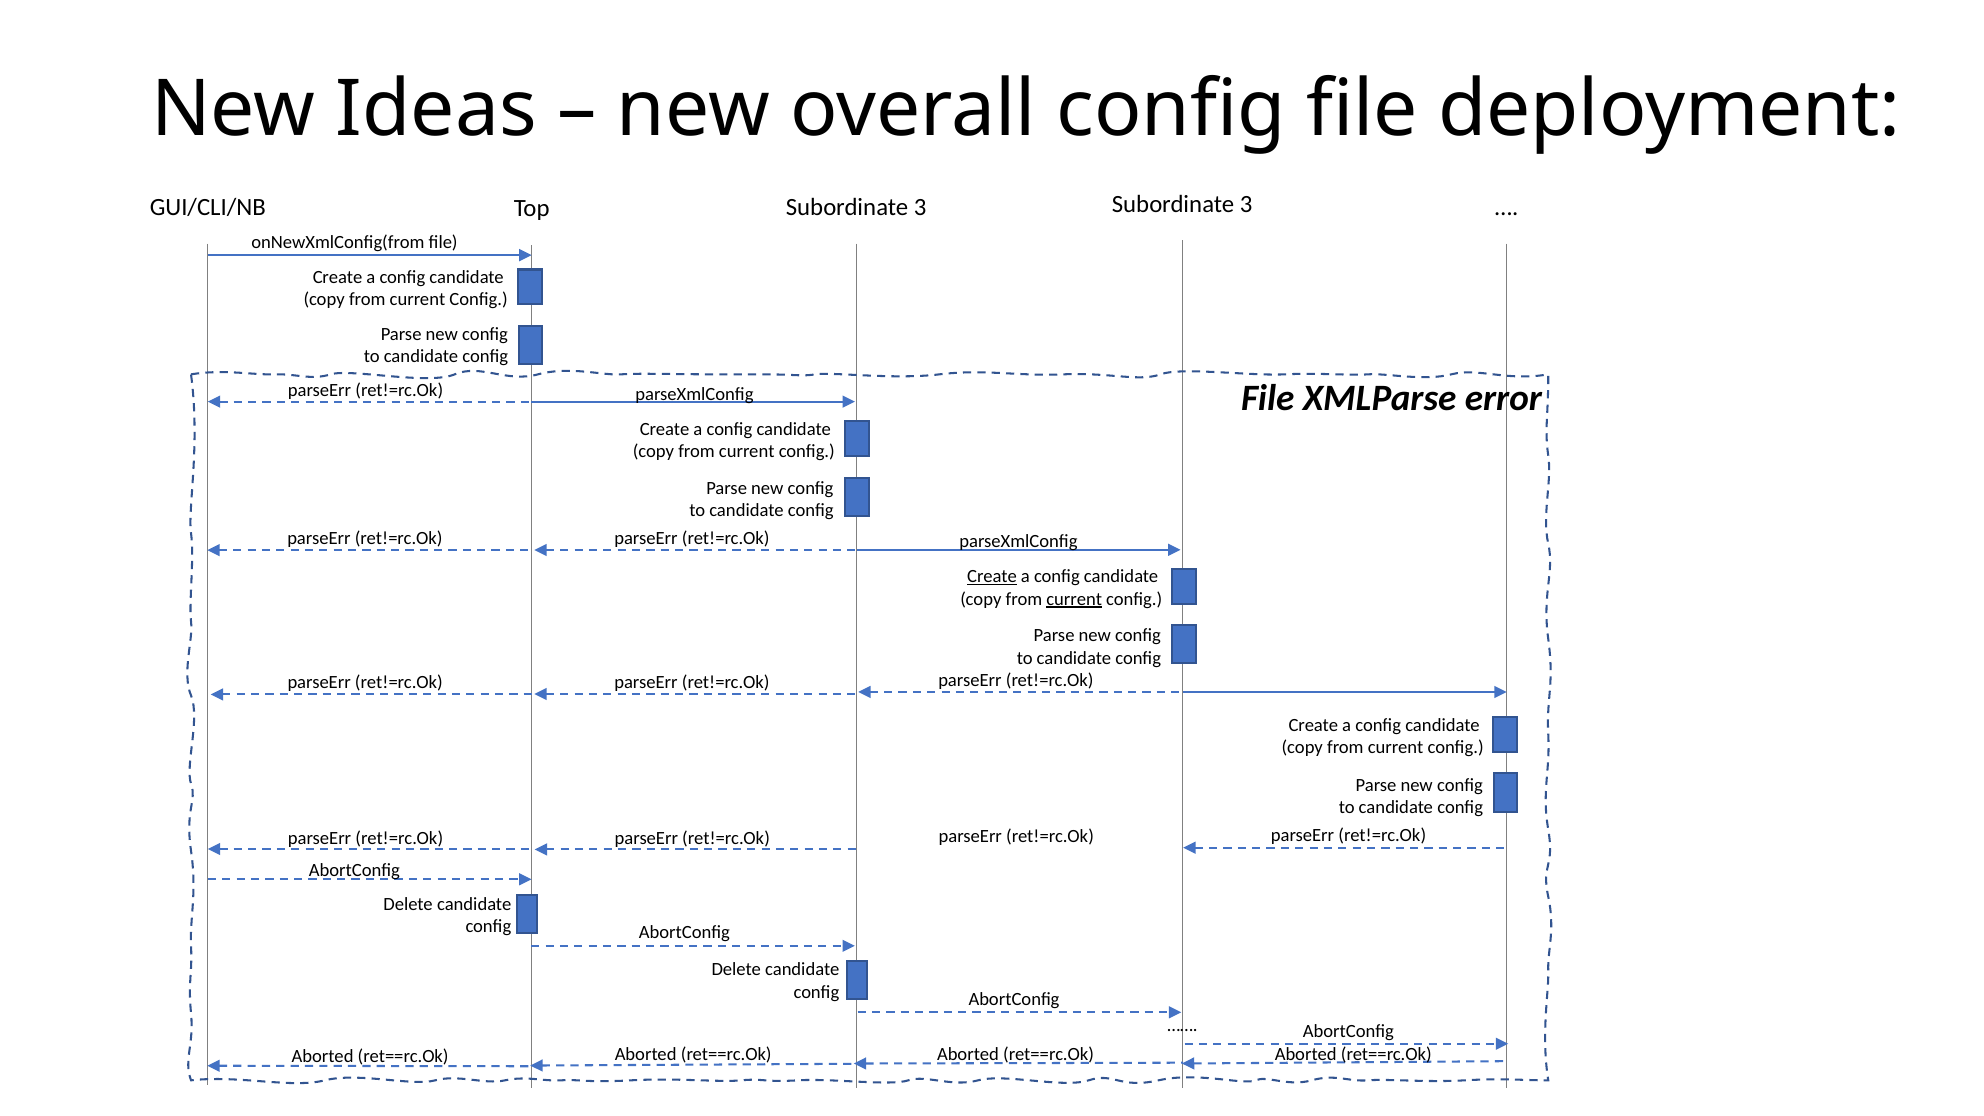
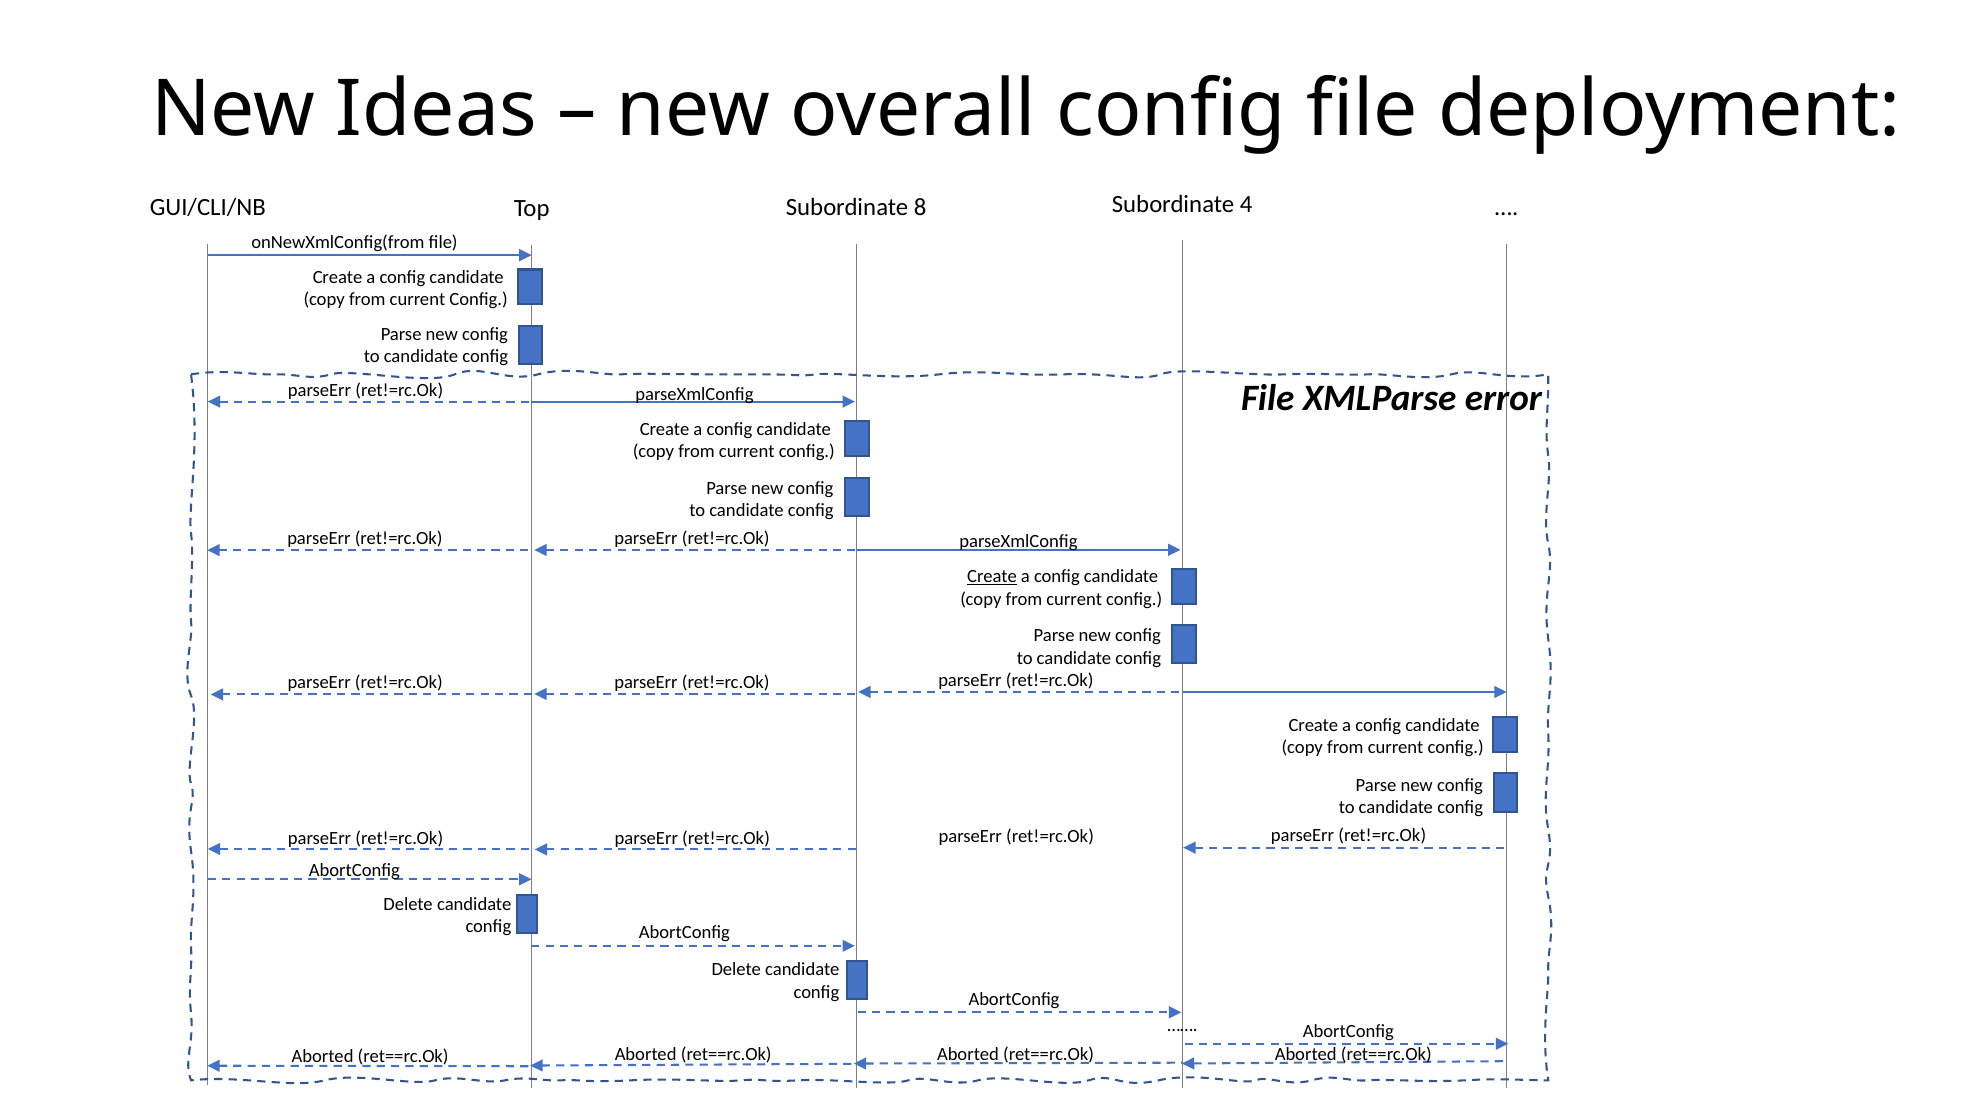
3 at (1246, 204): 3 -> 4
Top Subordinate 3: 3 -> 8
current at (1074, 599) underline: present -> none
